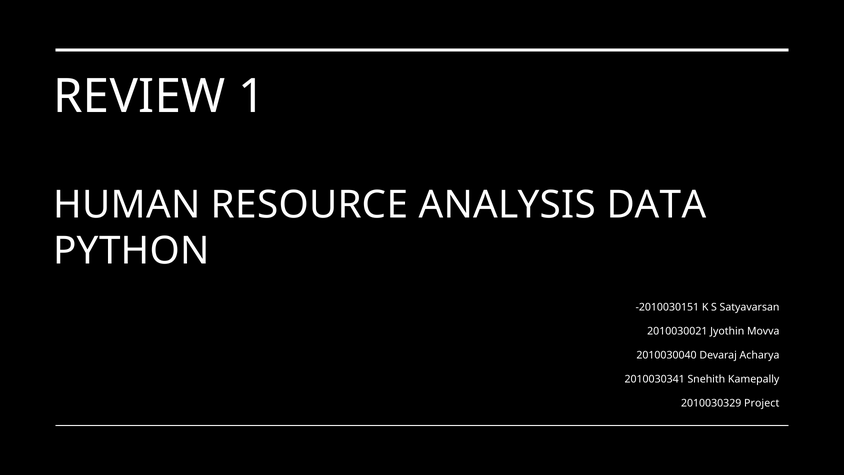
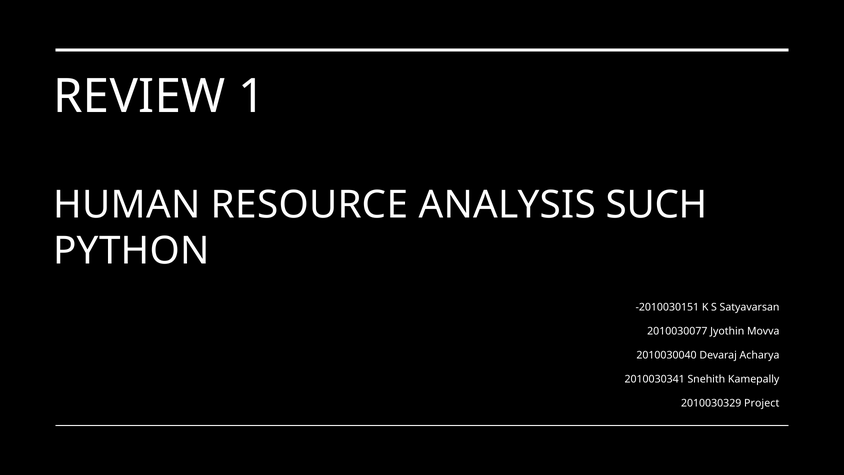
DATA: DATA -> SUCH
2010030021: 2010030021 -> 2010030077
